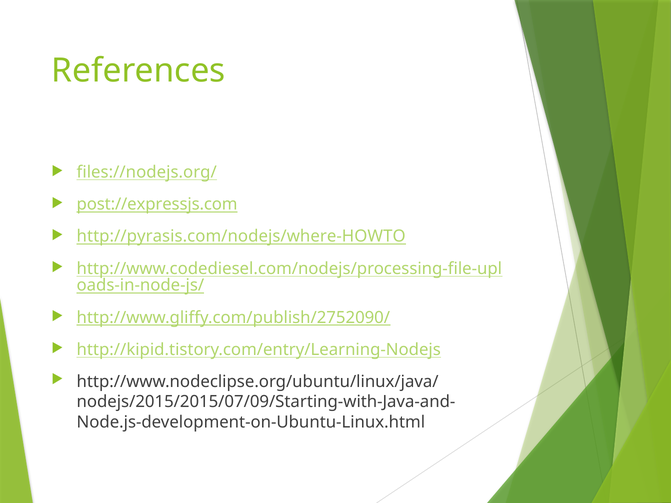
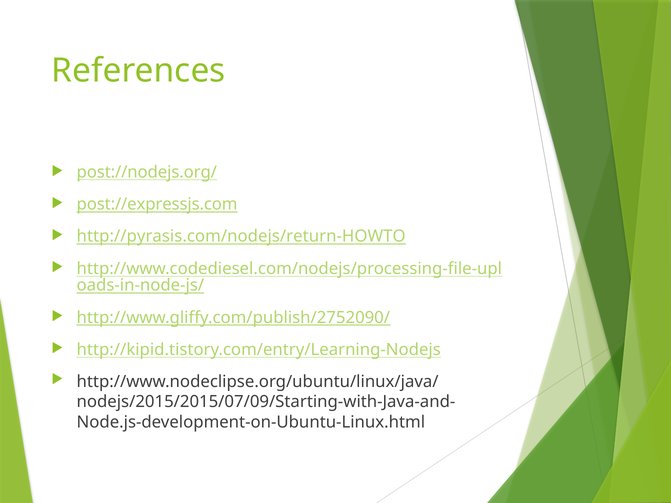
files://nodejs.org/: files://nodejs.org/ -> post://nodejs.org/
http://pyrasis.com/nodejs/where-HOWTO: http://pyrasis.com/nodejs/where-HOWTO -> http://pyrasis.com/nodejs/return-HOWTO
